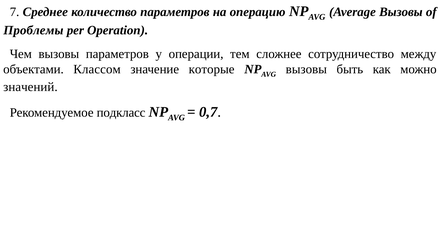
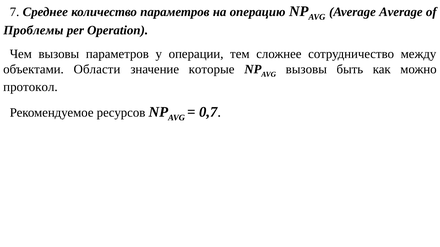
Average Вызовы: Вызовы -> Average
Классом: Классом -> Области
значений: значений -> протокол
подкласс: подкласс -> ресурсов
